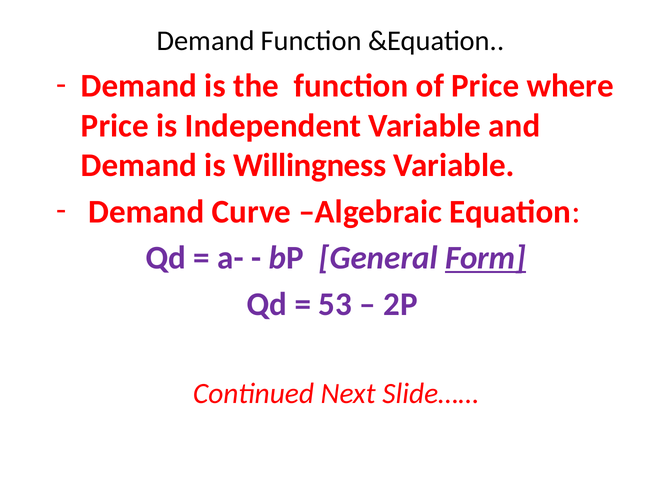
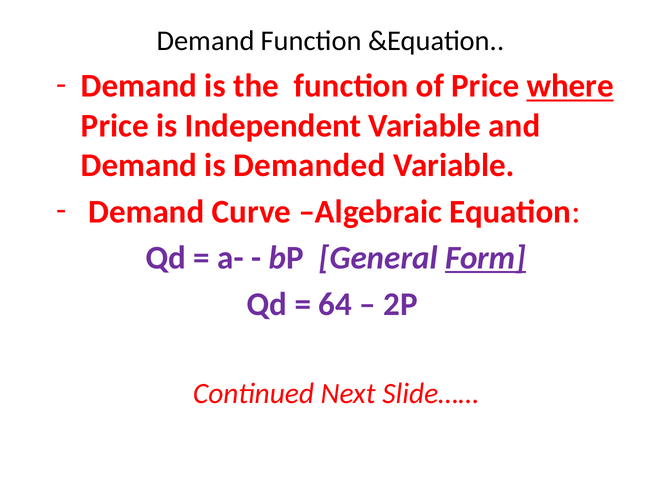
where underline: none -> present
Willingness: Willingness -> Demanded
53: 53 -> 64
